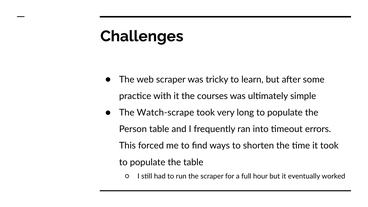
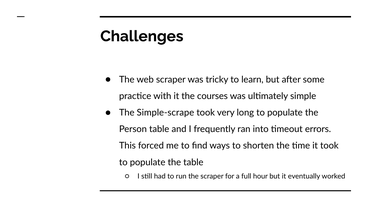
Watch-scrape: Watch-scrape -> Simple-scrape
